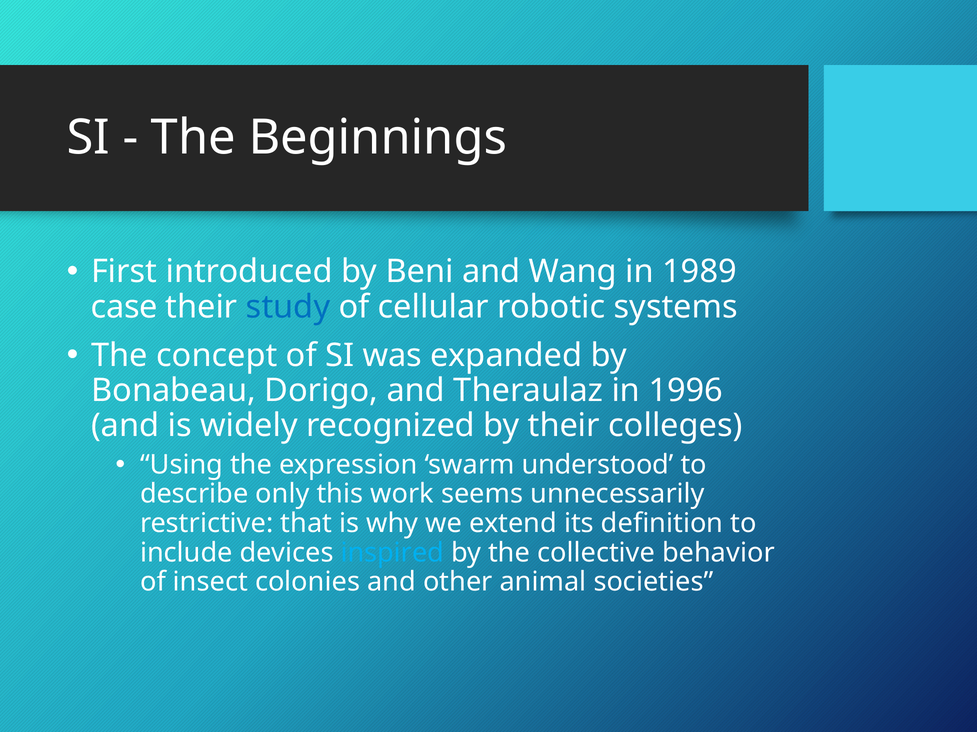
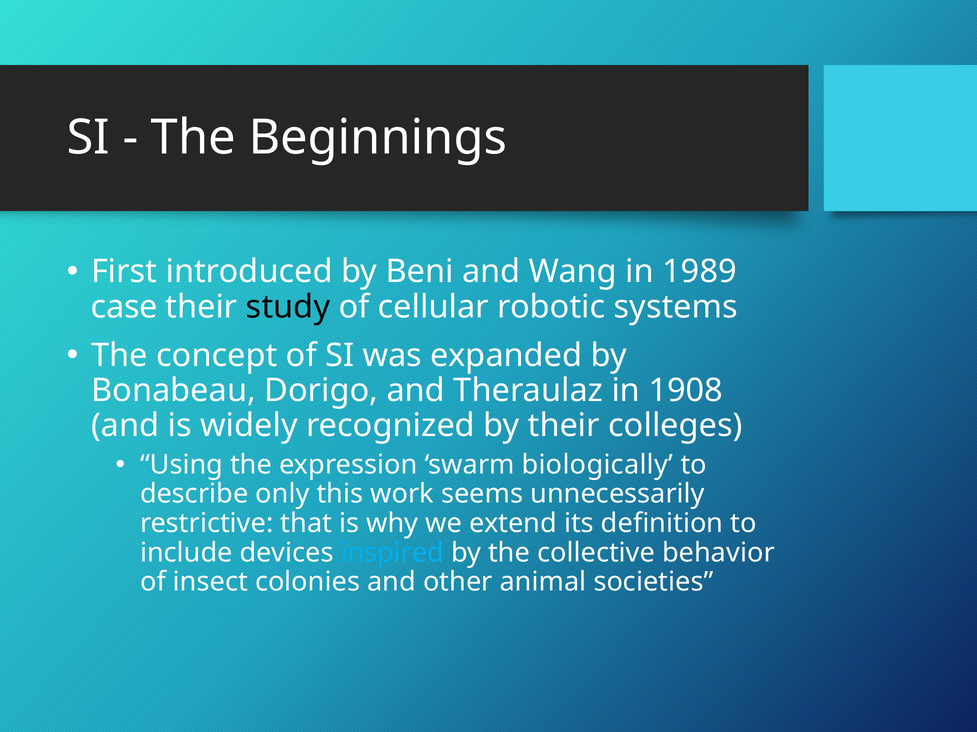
study colour: blue -> black
1996: 1996 -> 1908
understood: understood -> biologically
